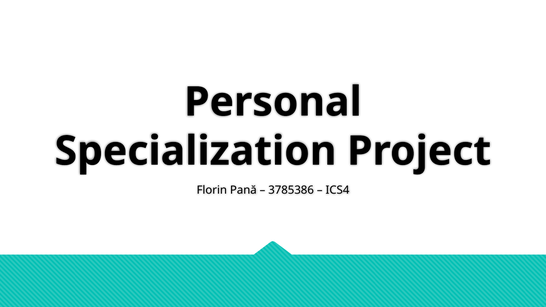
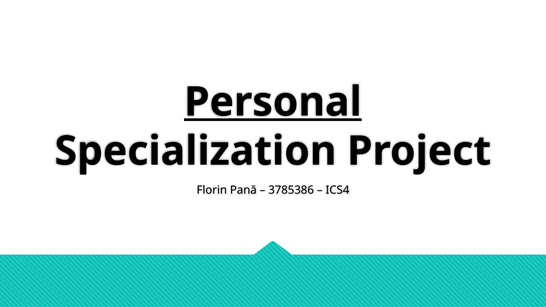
Personal underline: none -> present
